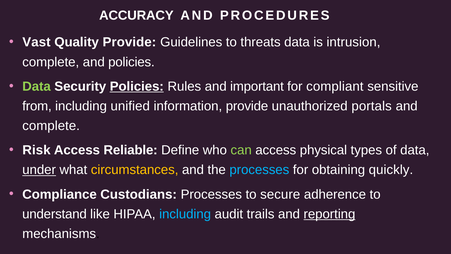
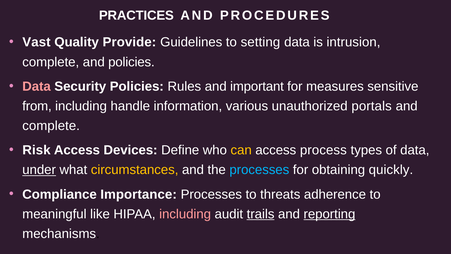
ACCURACY: ACCURACY -> PRACTICES
threats: threats -> setting
Data at (37, 86) colour: light green -> pink
Policies at (137, 86) underline: present -> none
compliant: compliant -> measures
unified: unified -> handle
information provide: provide -> various
Reliable: Reliable -> Devices
can colour: light green -> yellow
physical: physical -> process
Custodians: Custodians -> Importance
secure: secure -> threats
understand: understand -> meaningful
including at (185, 214) colour: light blue -> pink
trails underline: none -> present
